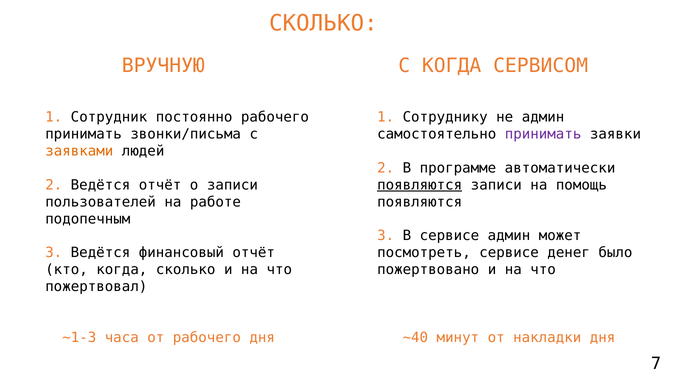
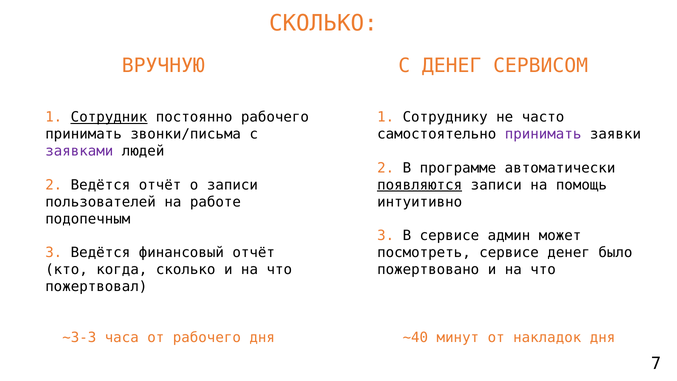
С КОГДА: КОГДА -> ДЕНЕГ
Сотрудник underline: none -> present
не админ: админ -> часто
заявками colour: orange -> purple
появляются at (420, 202): появляются -> интуитивно
~1-3: ~1-3 -> ~3-3
накладки: накладки -> накладок
